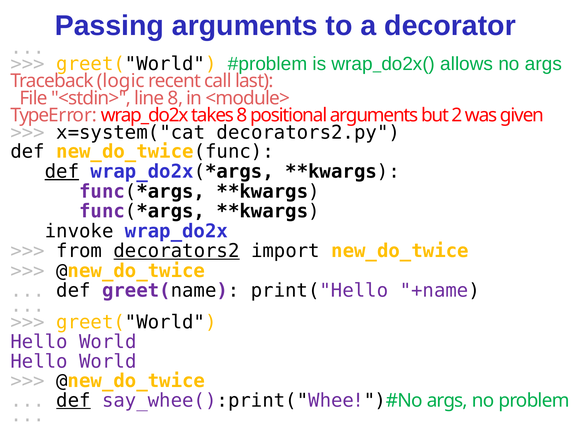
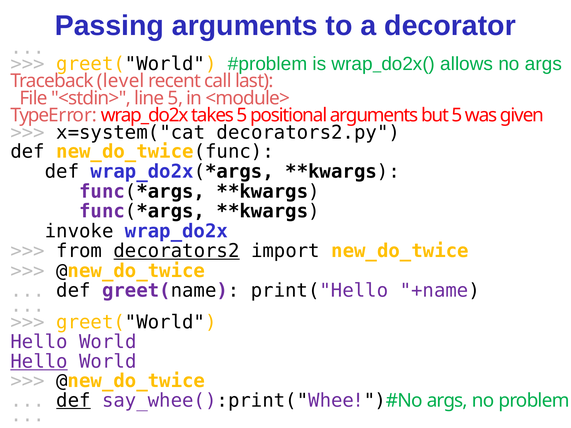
logic: logic -> level
line 8: 8 -> 5
takes 8: 8 -> 5
but 2: 2 -> 5
def at (62, 172) underline: present -> none
Hello at (39, 362) underline: none -> present
